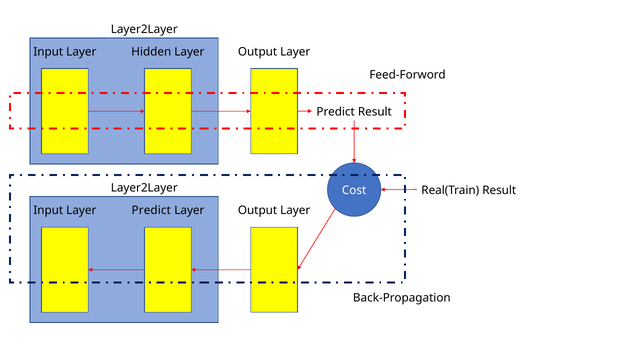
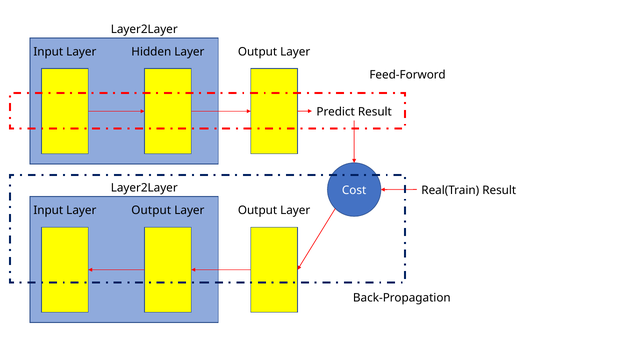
Input Layer Predict: Predict -> Output
